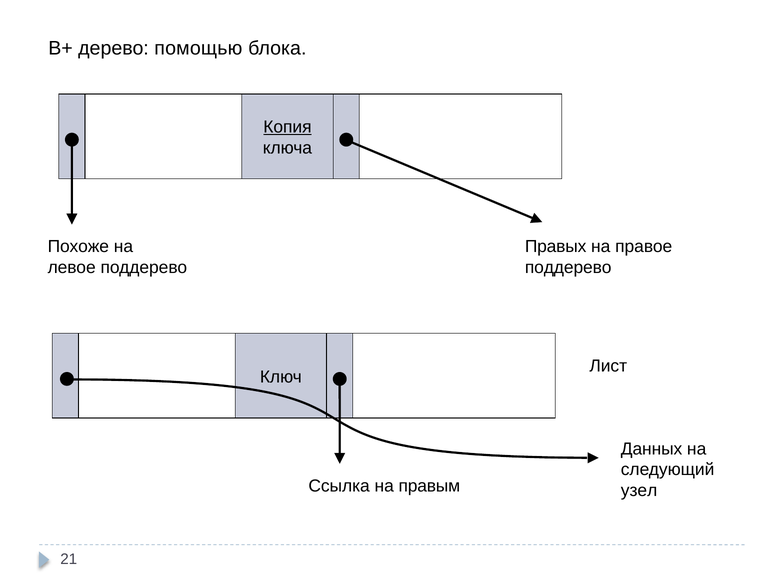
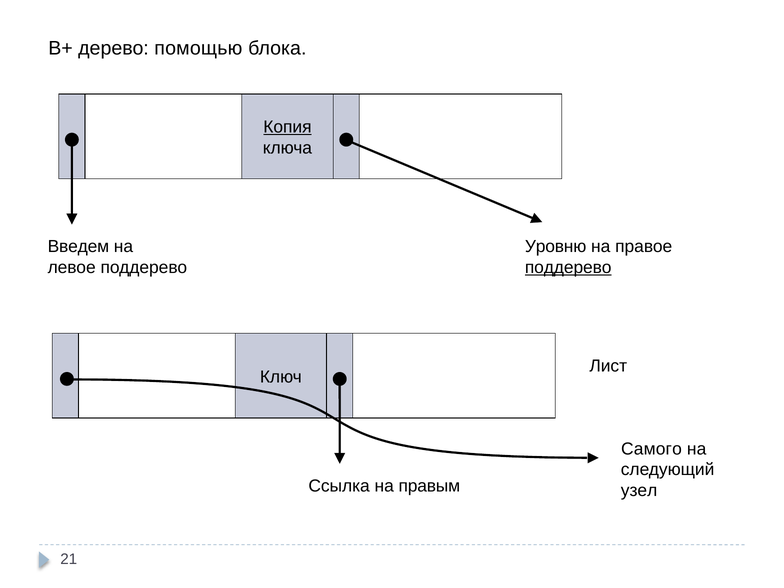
Похоже: Похоже -> Введем
Правых: Правых -> Уровню
поддерево at (568, 268) underline: none -> present
Данных: Данных -> Самого
